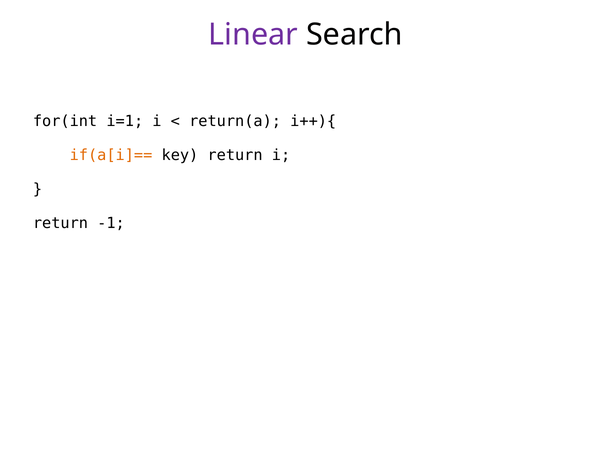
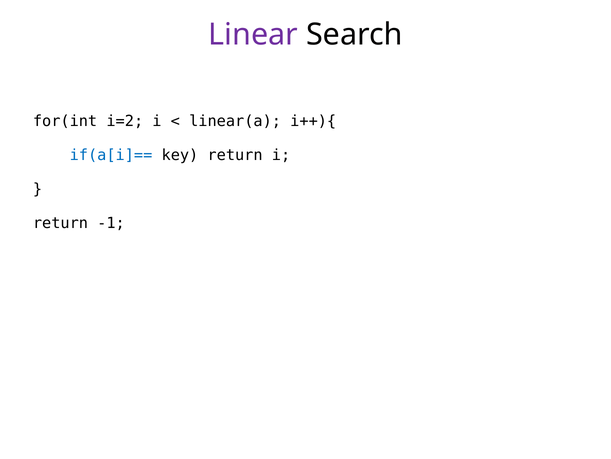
i=1: i=1 -> i=2
return(a: return(a -> linear(a
if(a[i]== colour: orange -> blue
